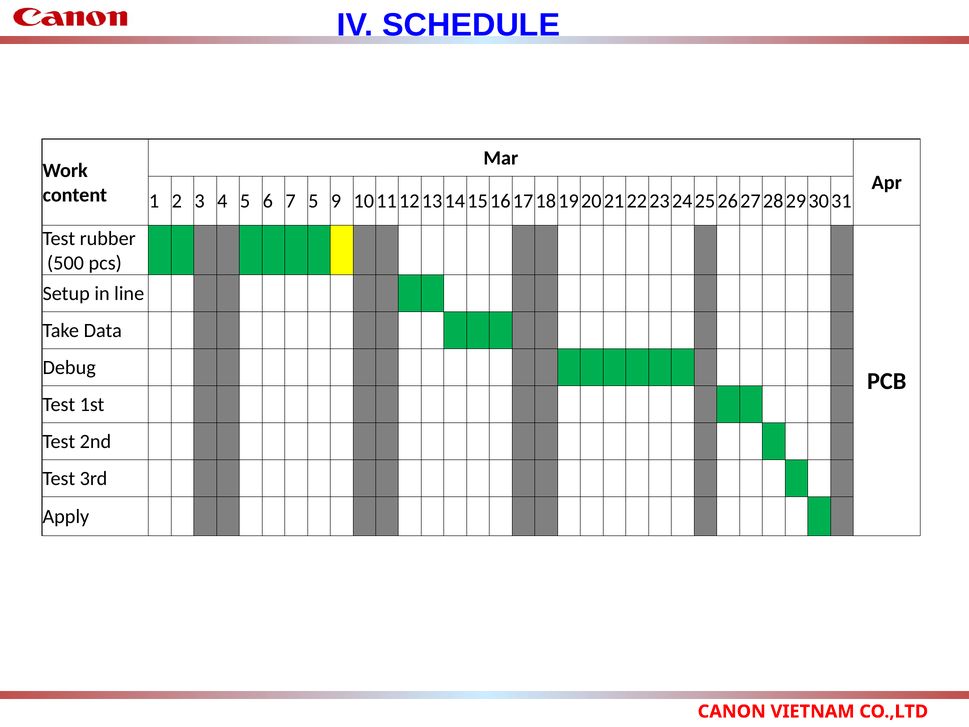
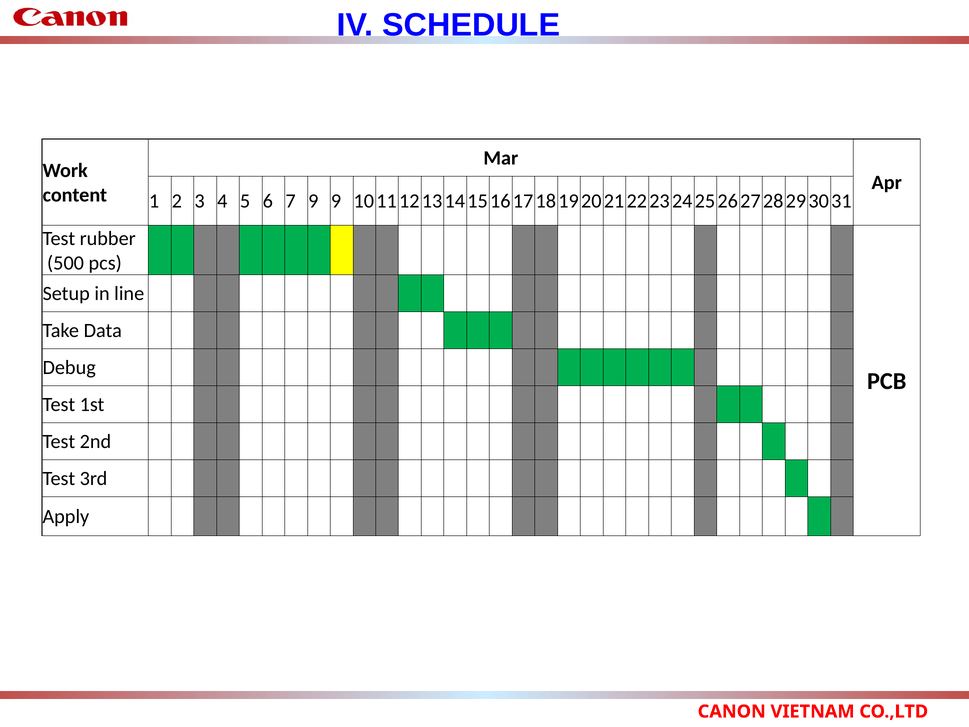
7 5: 5 -> 9
